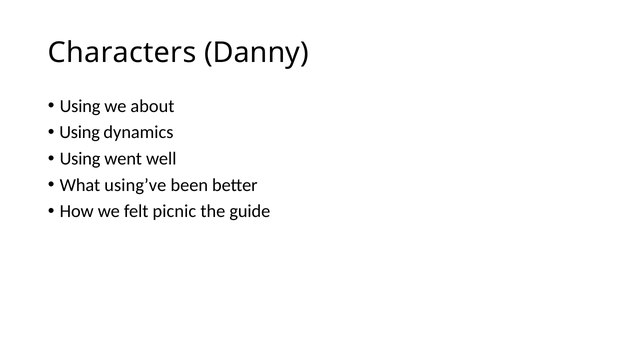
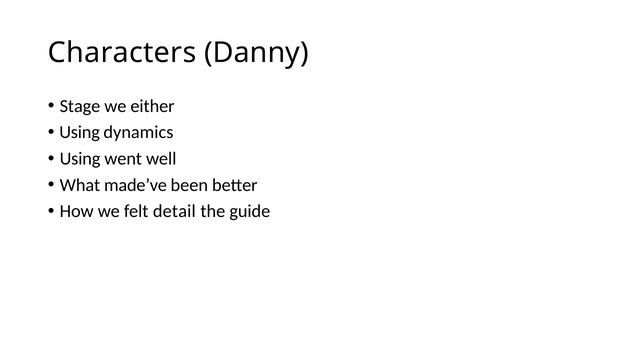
Using at (80, 106): Using -> Stage
about: about -> either
using’ve: using’ve -> made’ve
picnic: picnic -> detail
